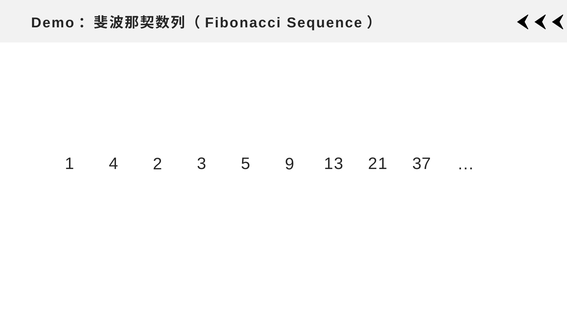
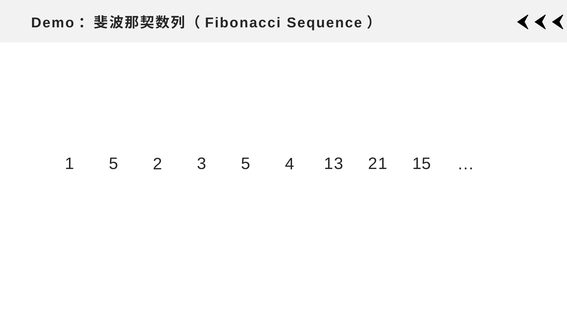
1 4: 4 -> 5
9: 9 -> 4
37: 37 -> 15
